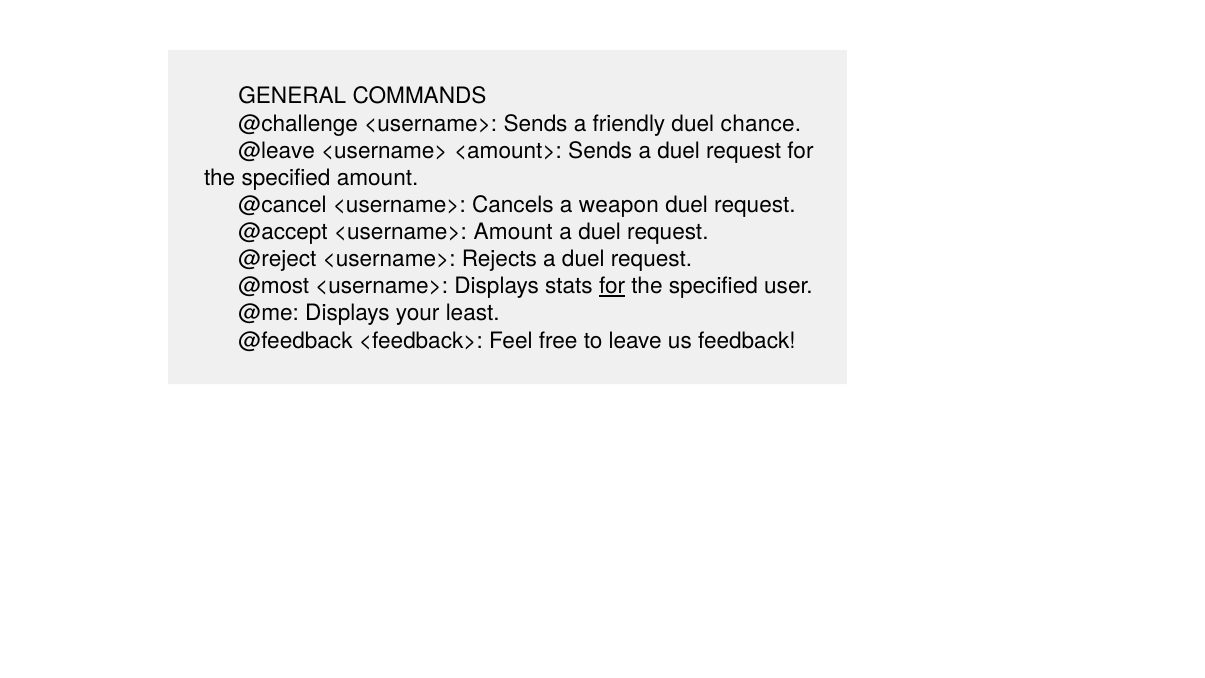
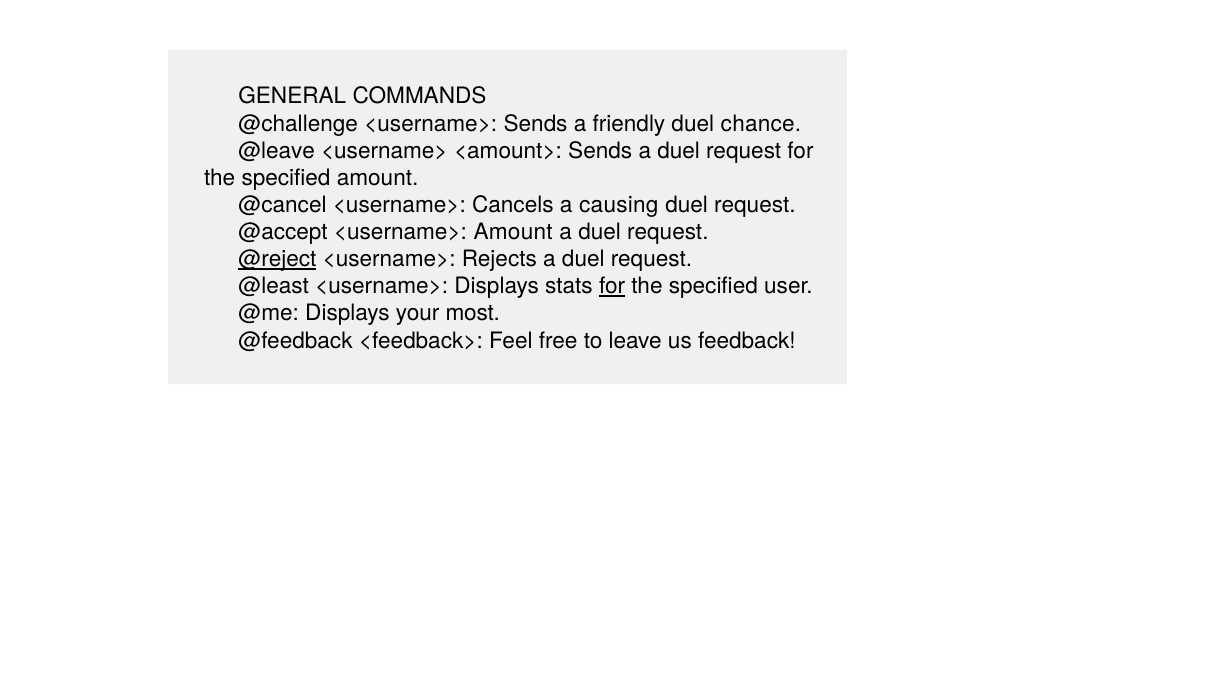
weapon: weapon -> causing
@reject underline: none -> present
@most: @most -> @least
least: least -> most
